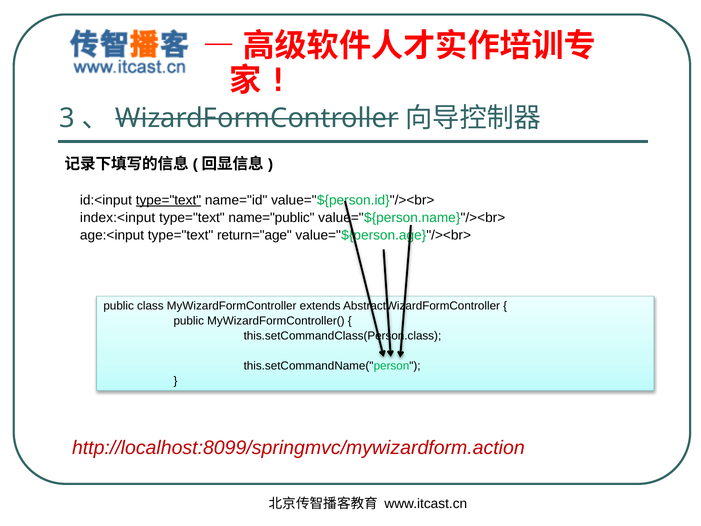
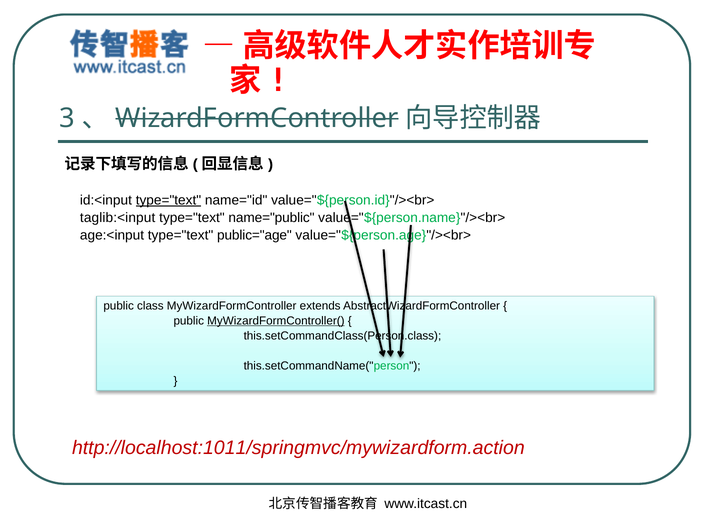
index:<input: index:<input -> taglib:<input
return="age: return="age -> public="age
MyWizardFormController( underline: none -> present
http://localhost:8099/springmvc/mywizardform.action: http://localhost:8099/springmvc/mywizardform.action -> http://localhost:1011/springmvc/mywizardform.action
